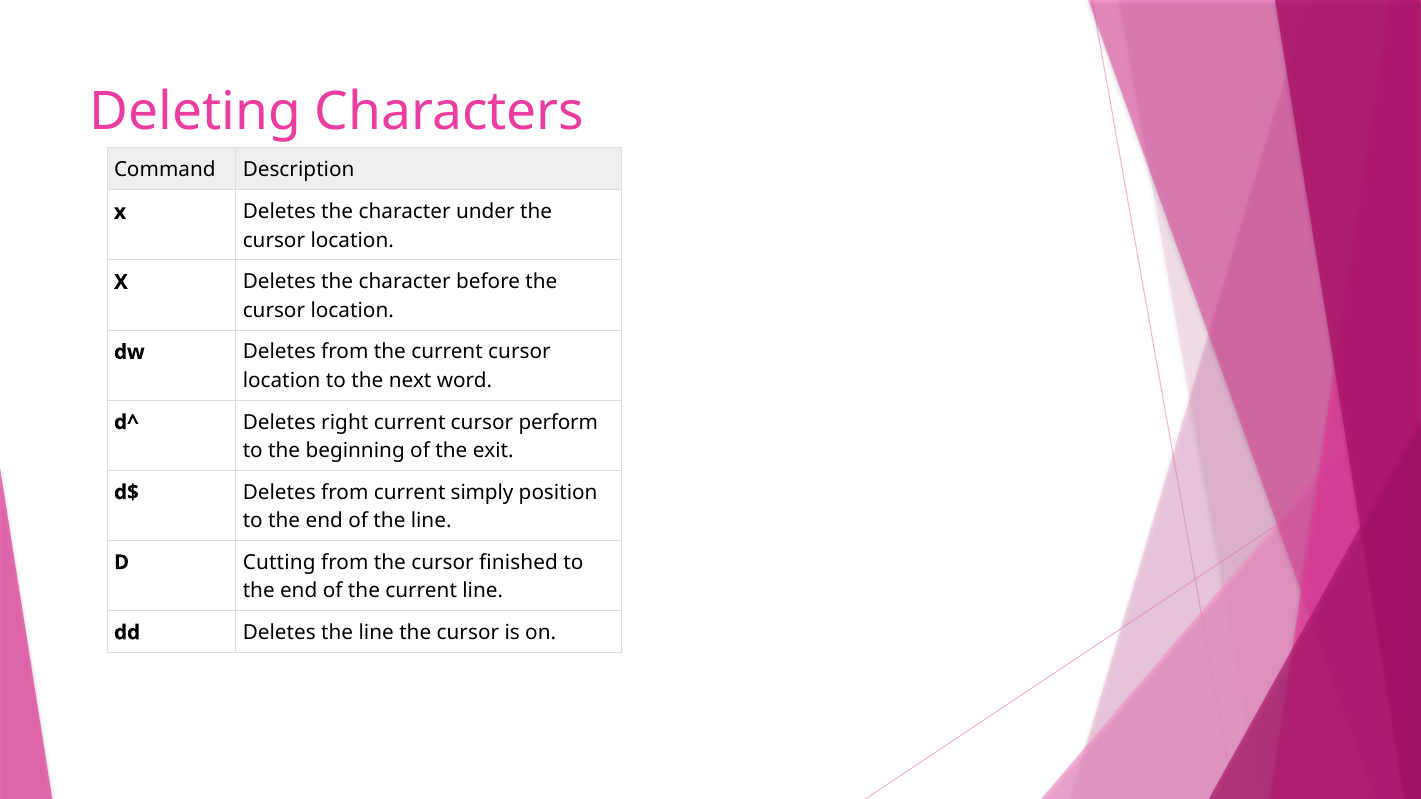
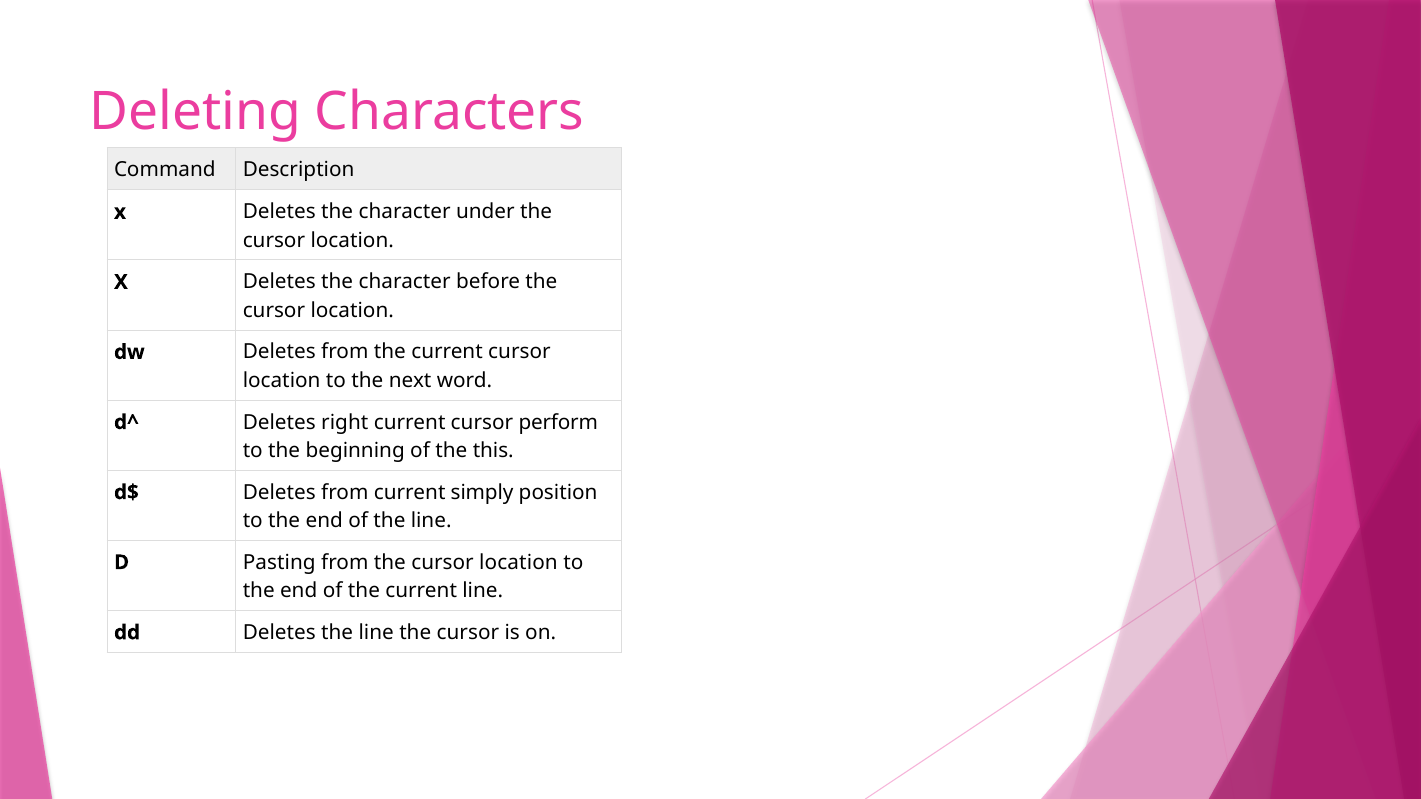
exit: exit -> this
Cutting: Cutting -> Pasting
from the cursor finished: finished -> location
